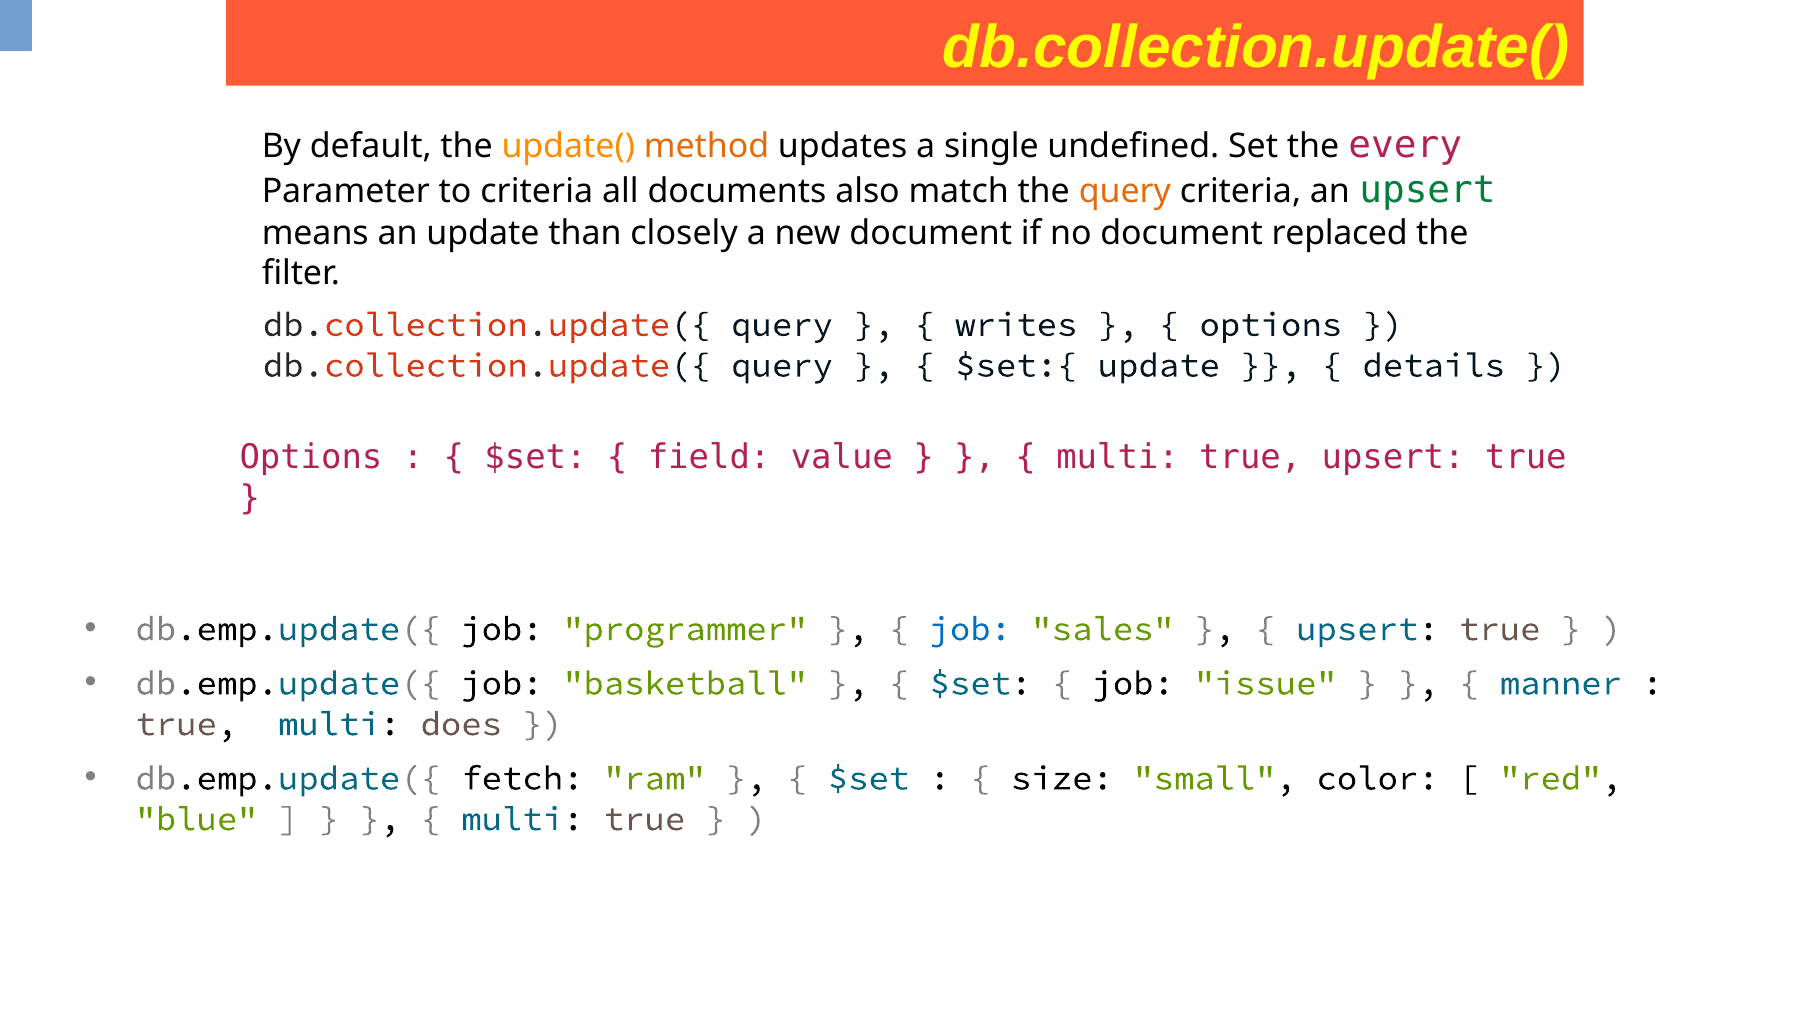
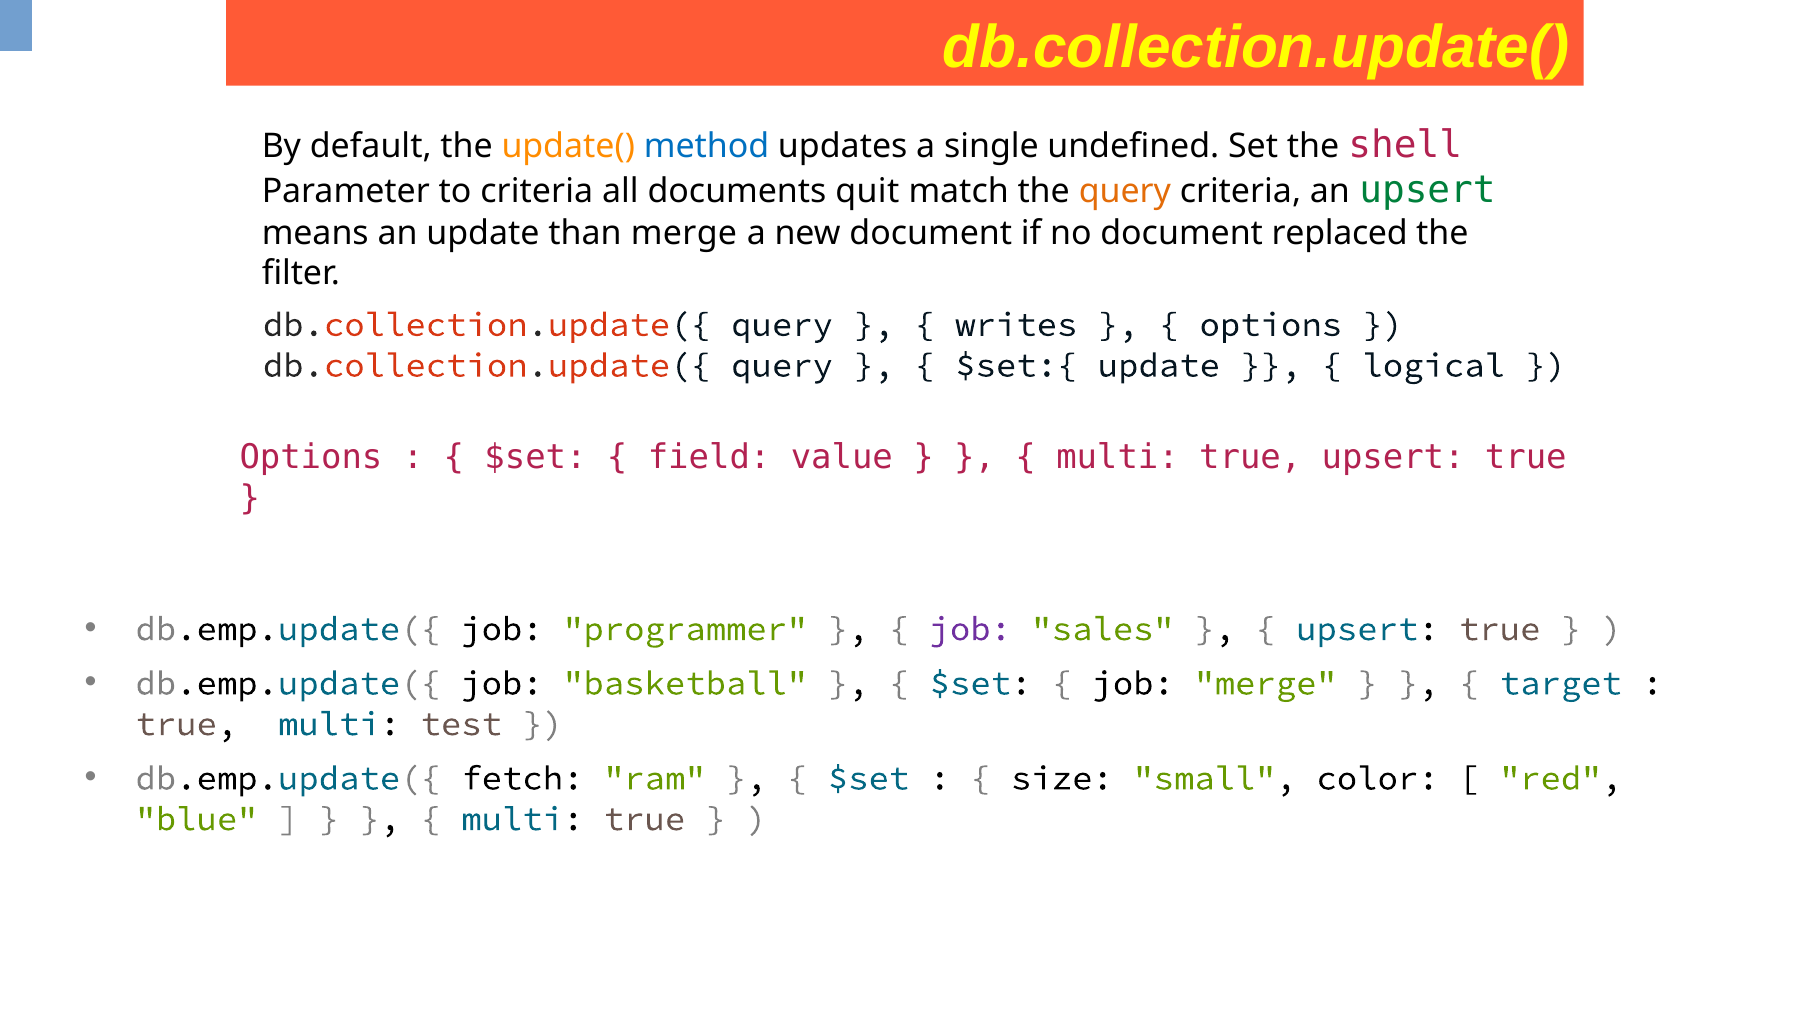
method colour: orange -> blue
every: every -> shell
also: also -> quit
than closely: closely -> merge
details: details -> logical
job at (970, 629) colour: blue -> purple
job issue: issue -> merge
manner: manner -> target
does: does -> test
